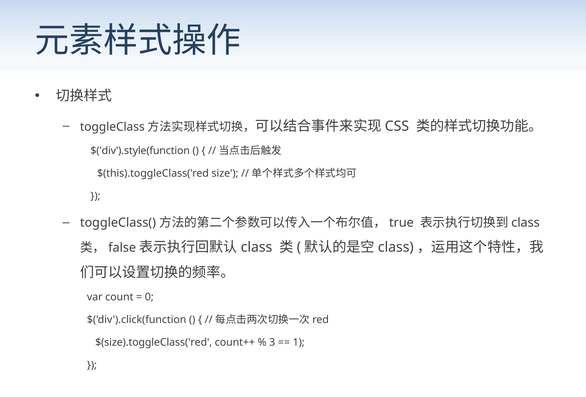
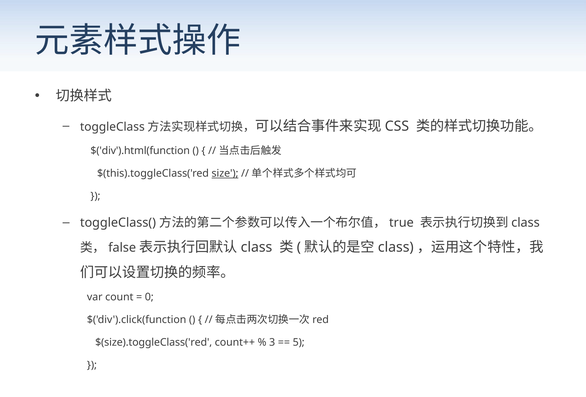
$('div').style(function: $('div').style(function -> $('div').html(function
size underline: none -> present
1: 1 -> 5
